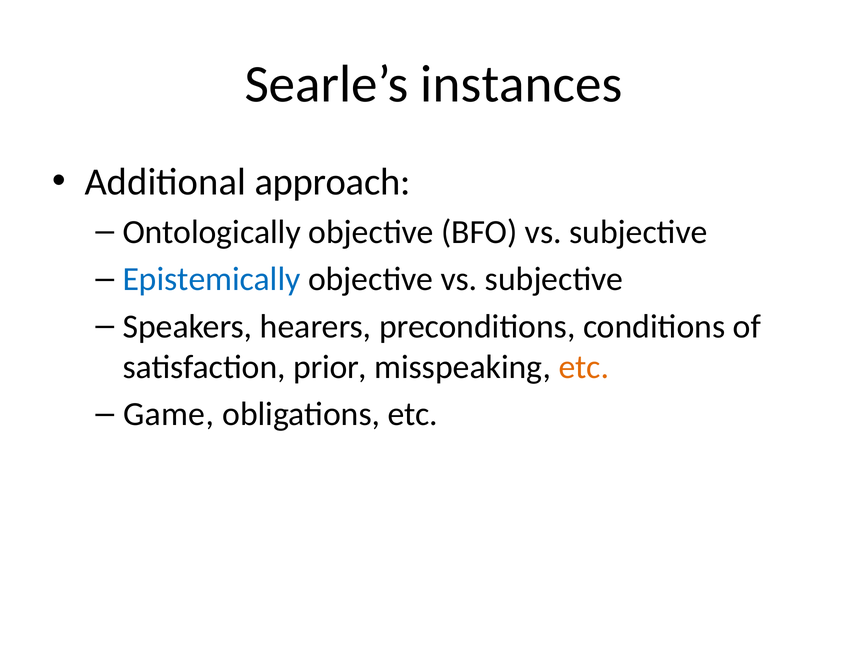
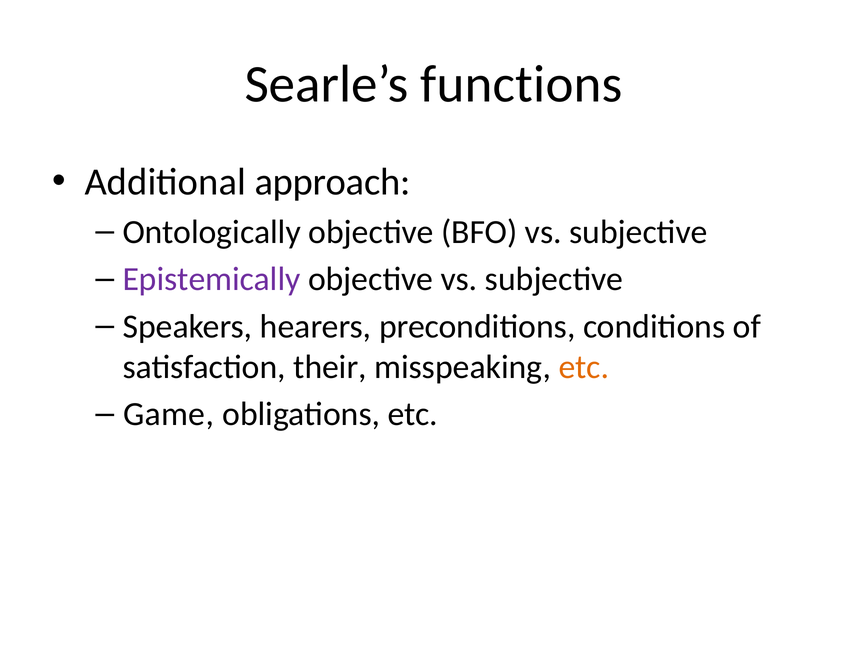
instances: instances -> functions
Epistemically colour: blue -> purple
prior: prior -> their
